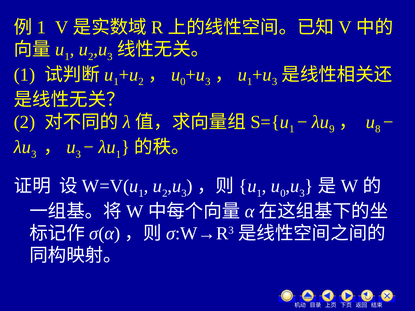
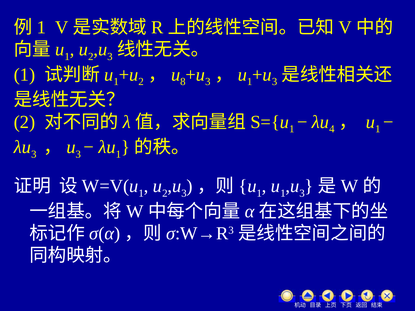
0 at (183, 82): 0 -> 8
9: 9 -> 4
8 at (378, 129): 8 -> 1
0 at (283, 193): 0 -> 1
